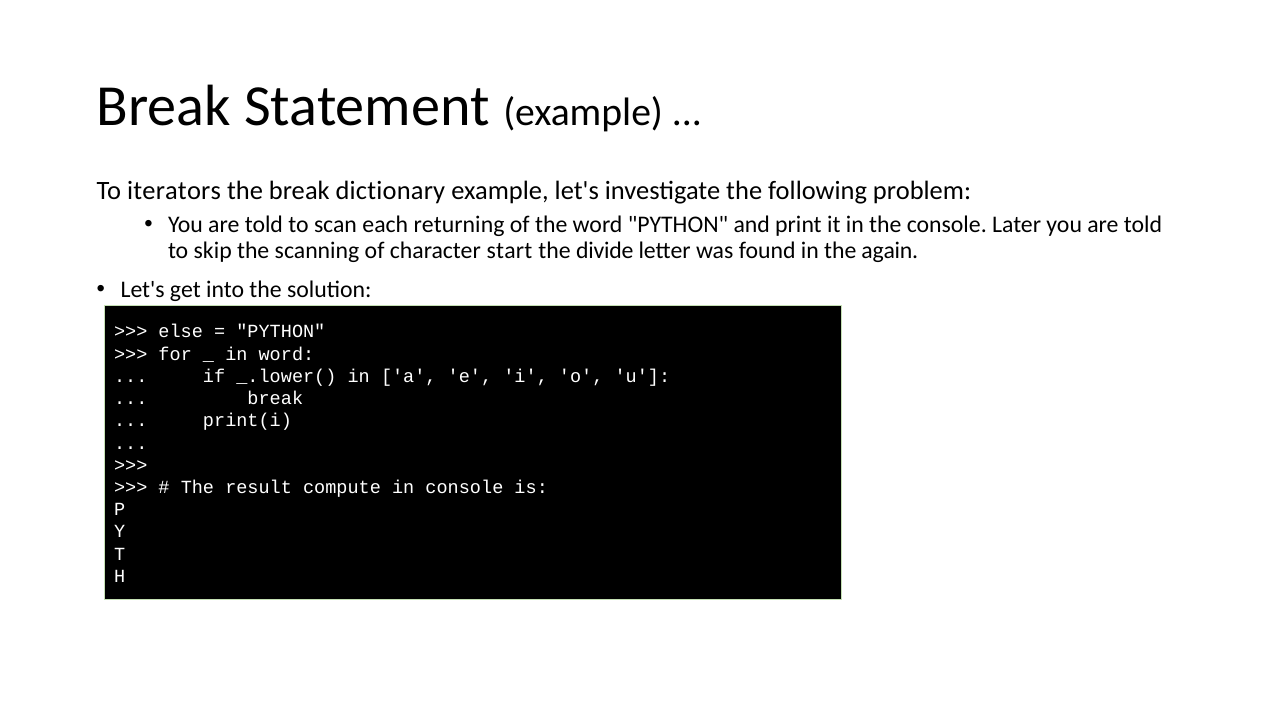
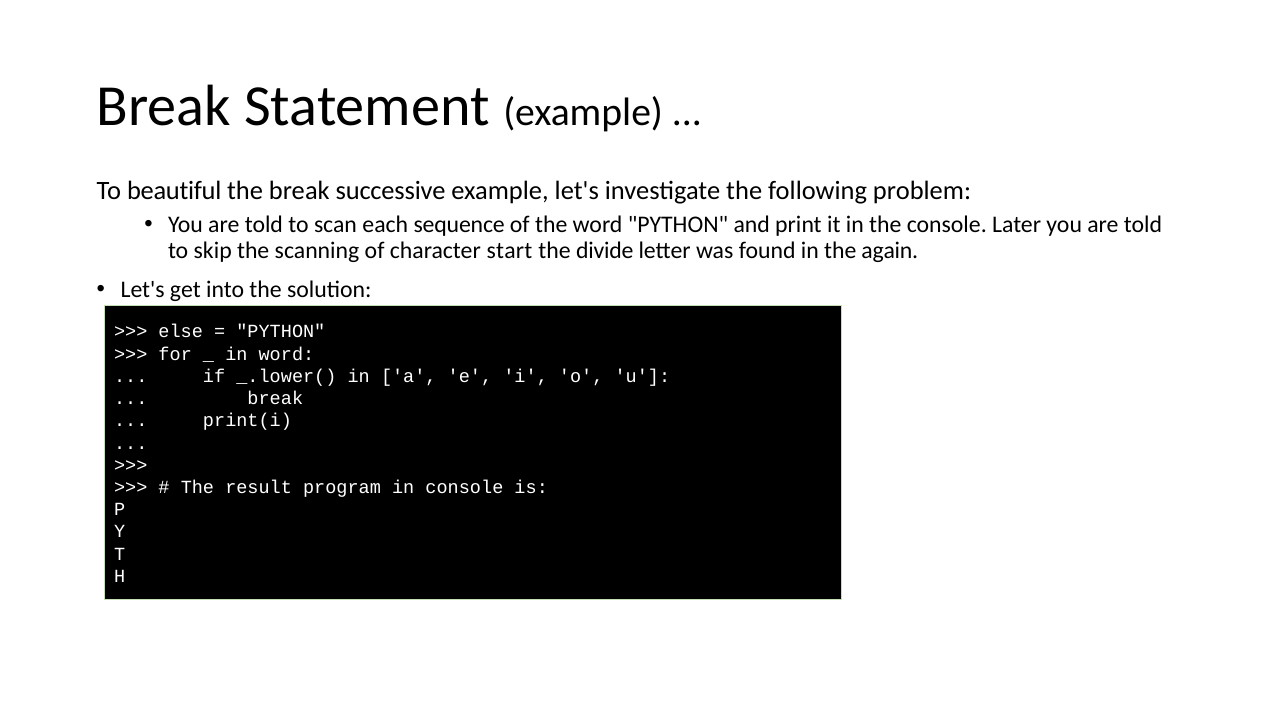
iterators: iterators -> beautiful
dictionary: dictionary -> successive
returning: returning -> sequence
compute: compute -> program
